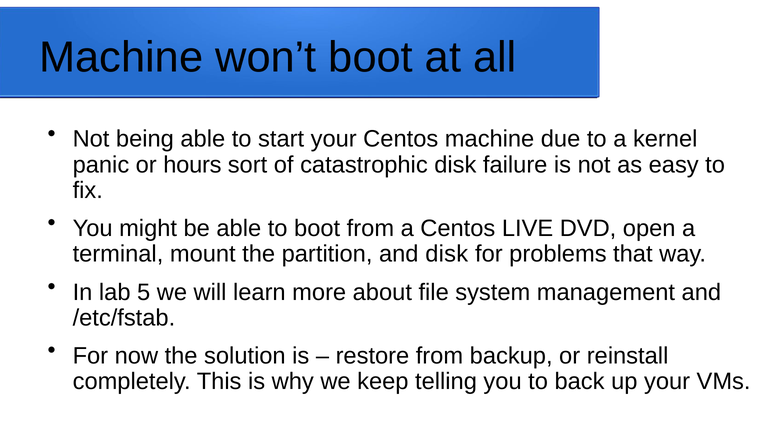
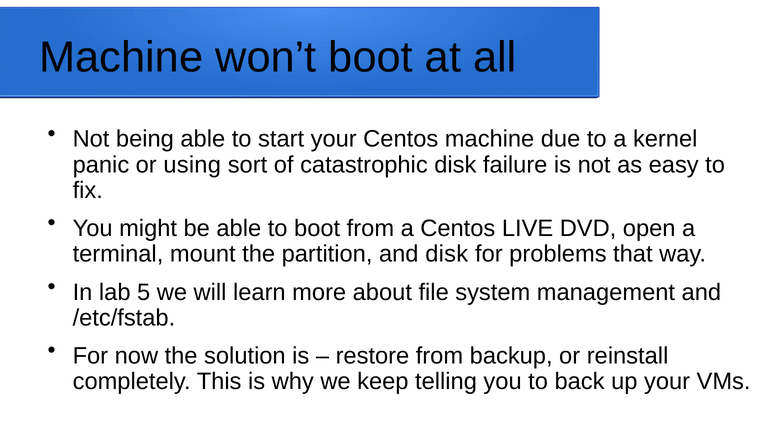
hours: hours -> using
